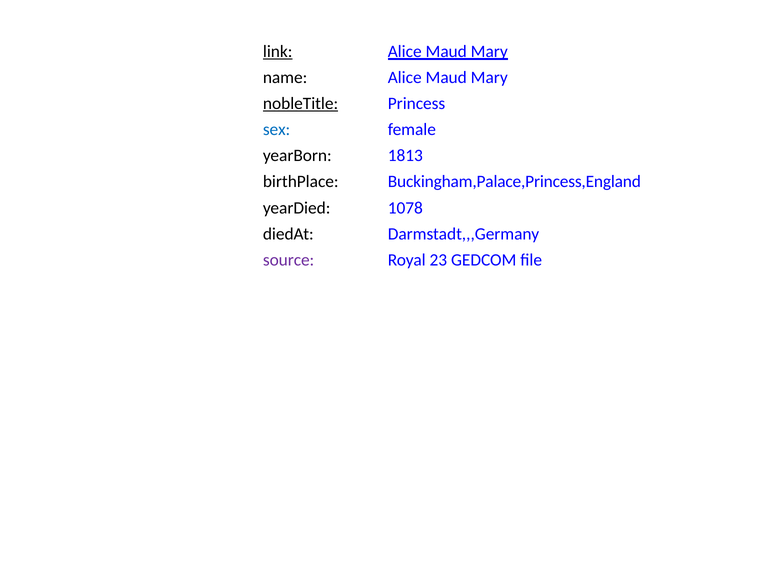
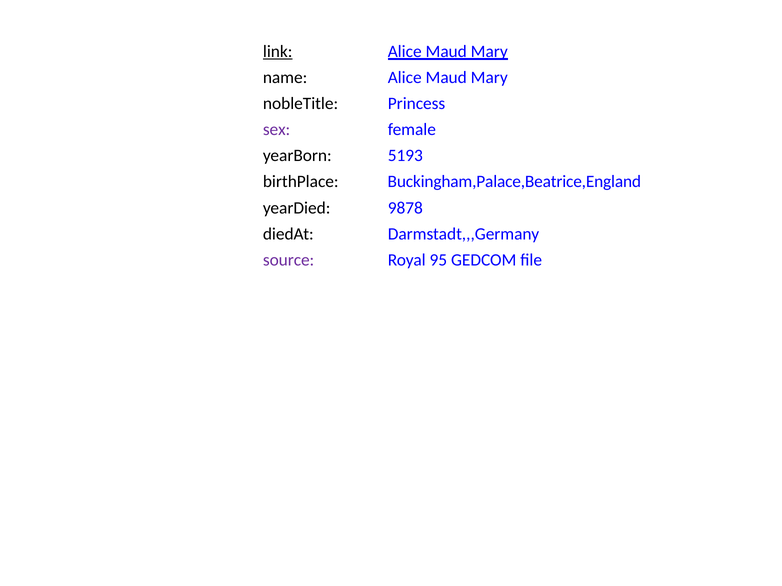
nobleTitle underline: present -> none
sex colour: blue -> purple
1813: 1813 -> 5193
Buckingham,Palace,Princess,England: Buckingham,Palace,Princess,England -> Buckingham,Palace,Beatrice,England
1078: 1078 -> 9878
23: 23 -> 95
